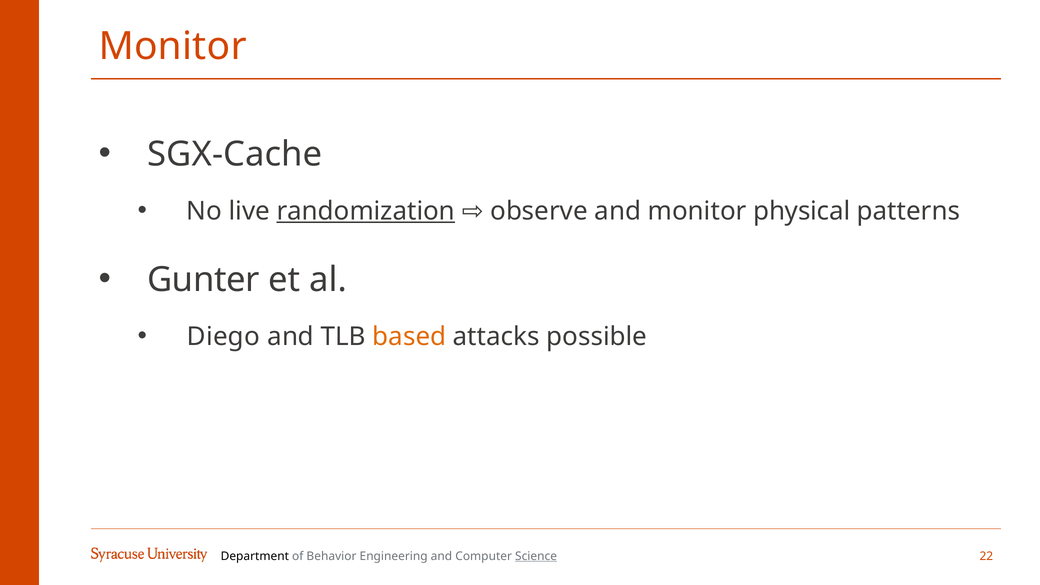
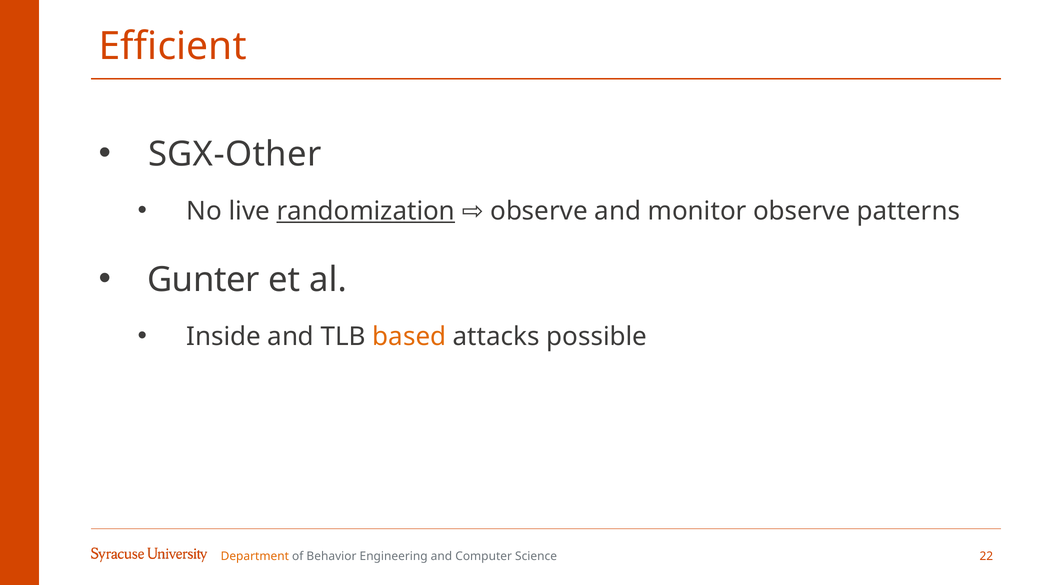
Monitor at (173, 46): Monitor -> Efficient
SGX-Cache: SGX-Cache -> SGX-Other
monitor physical: physical -> observe
Diego: Diego -> Inside
Department colour: black -> orange
Science underline: present -> none
